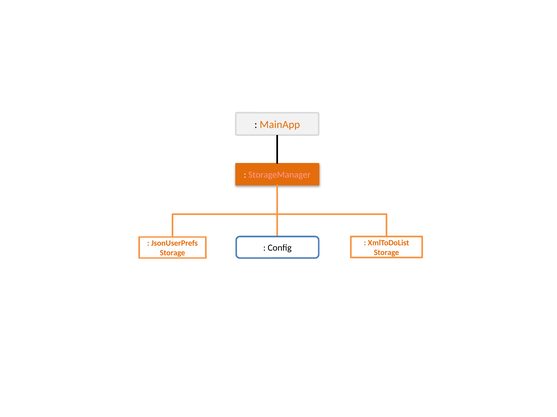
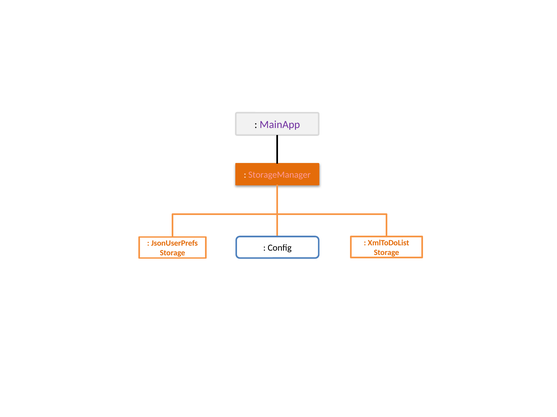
MainApp colour: orange -> purple
